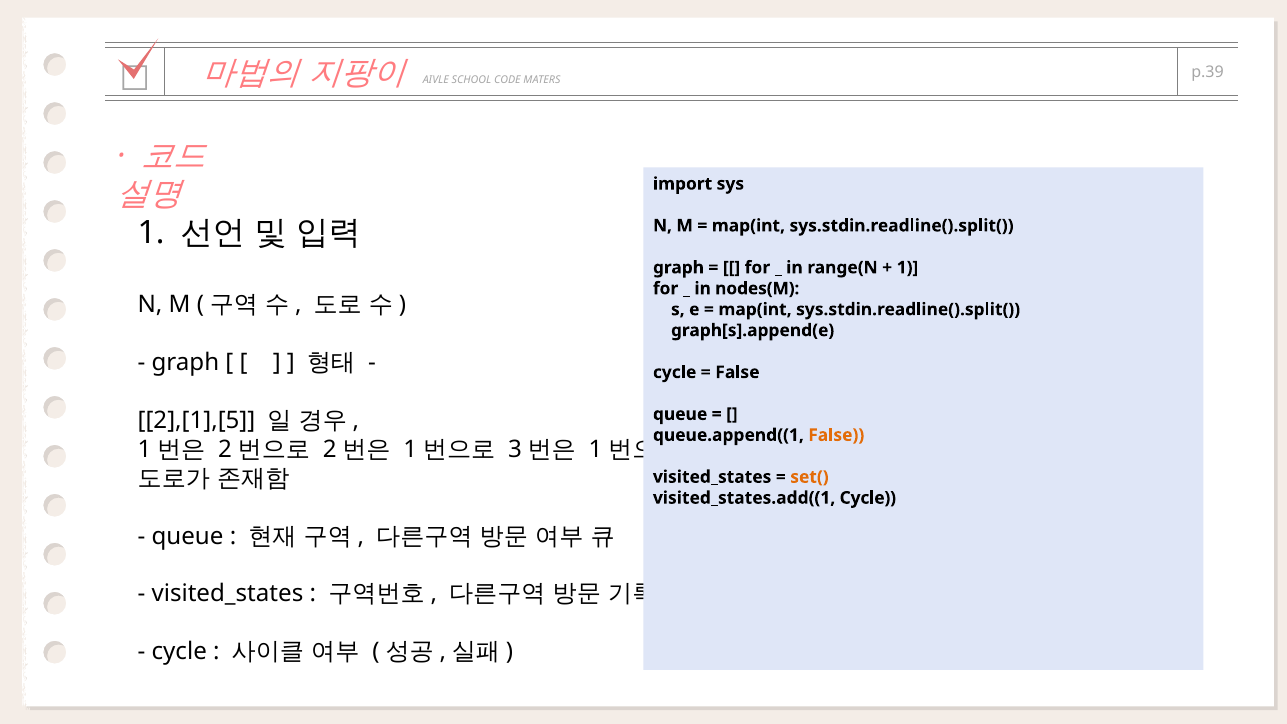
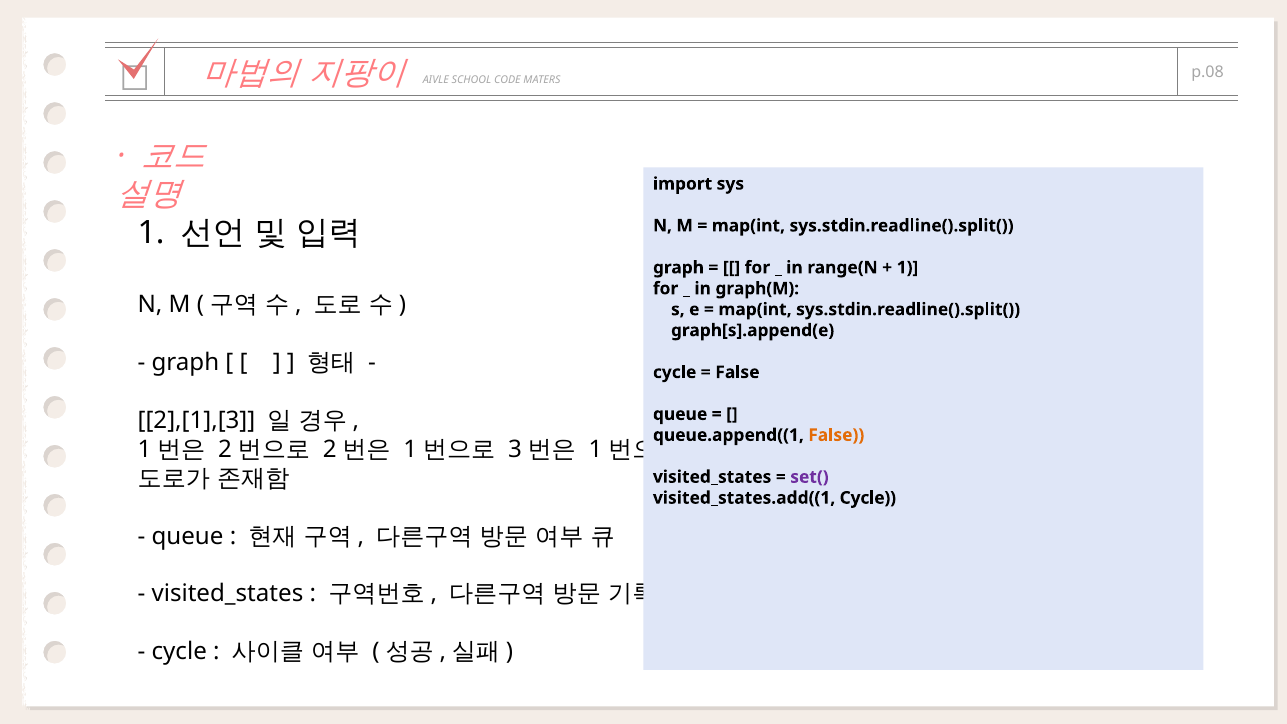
p.39: p.39 -> p.08
nodes(M: nodes(M -> graph(M
2],[1],[5: 2],[1],[5 -> 2],[1],[3
set( colour: orange -> purple
